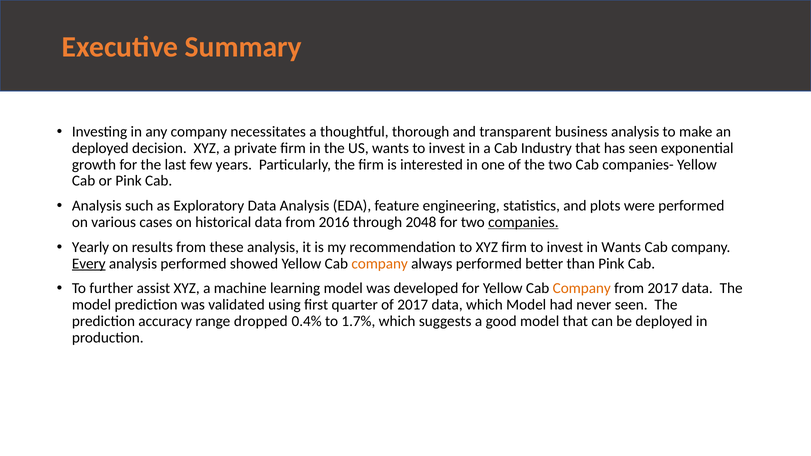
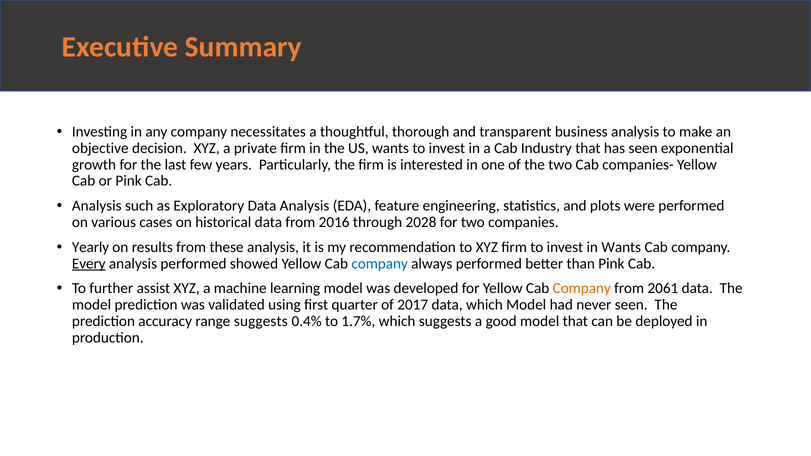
deployed at (100, 148): deployed -> objective
2048: 2048 -> 2028
companies underline: present -> none
company at (380, 264) colour: orange -> blue
from 2017: 2017 -> 2061
range dropped: dropped -> suggests
